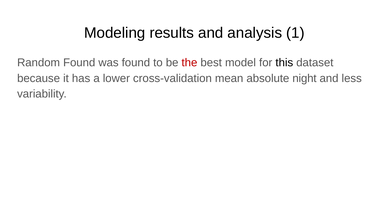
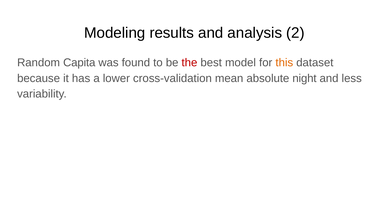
1: 1 -> 2
Random Found: Found -> Capita
this colour: black -> orange
